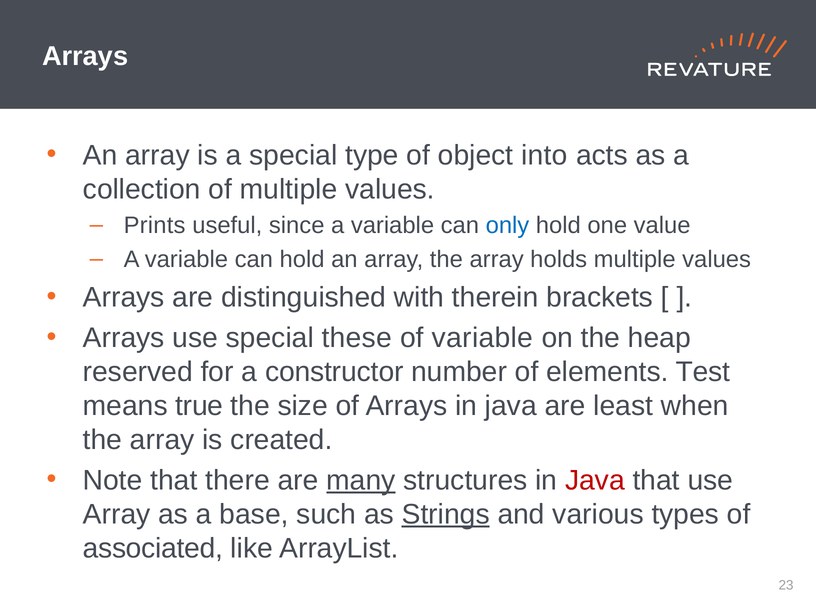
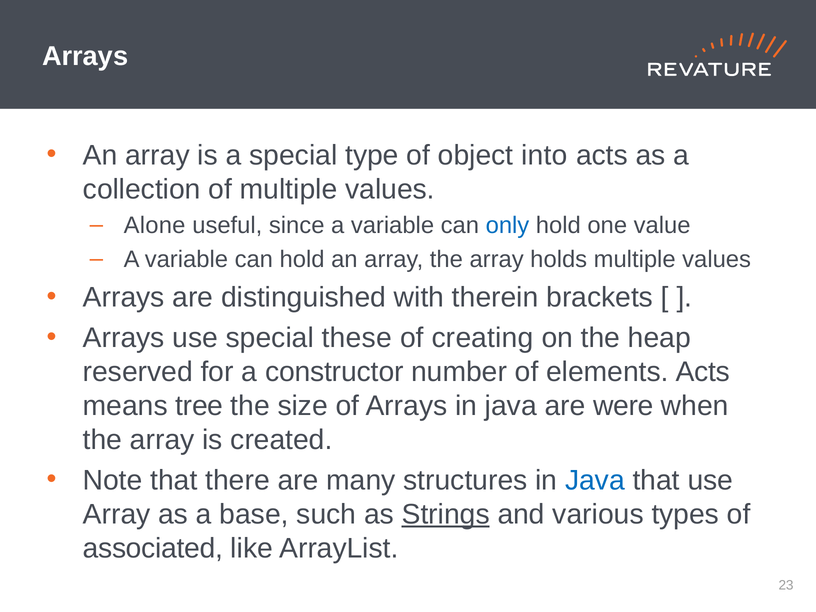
Prints: Prints -> Alone
of variable: variable -> creating
elements Test: Test -> Acts
true: true -> tree
least: least -> were
many underline: present -> none
Java at (595, 480) colour: red -> blue
